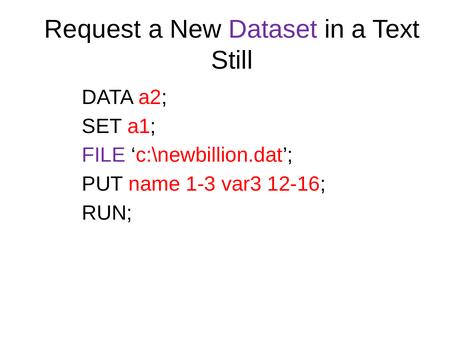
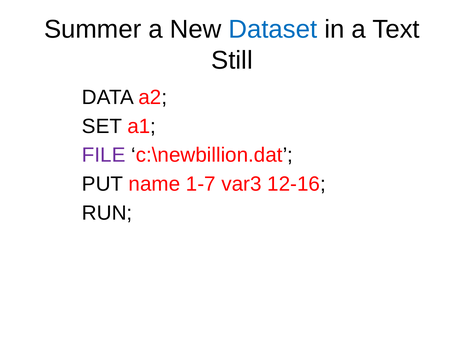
Request: Request -> Summer
Dataset colour: purple -> blue
1-3: 1-3 -> 1-7
